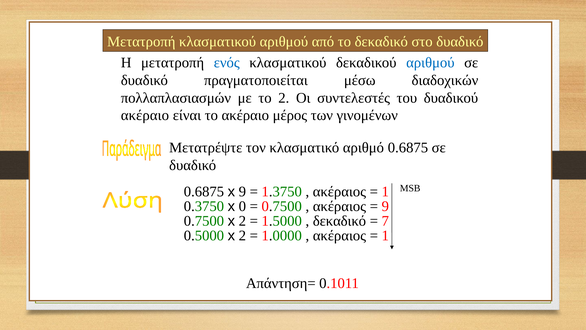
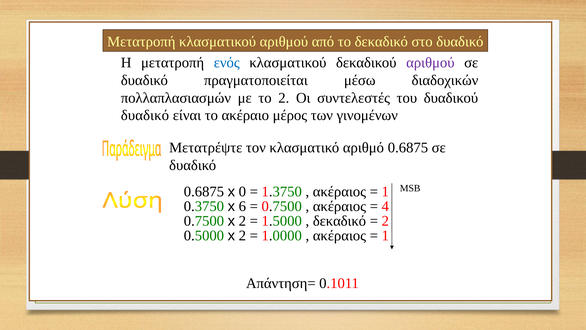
αριθμού at (430, 63) colour: blue -> purple
ακέραιο at (145, 115): ακέραιο -> δυαδικό
x 9: 9 -> 0
0: 0 -> 6
9 at (385, 206): 9 -> 4
7 at (385, 221): 7 -> 2
